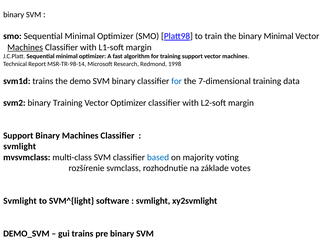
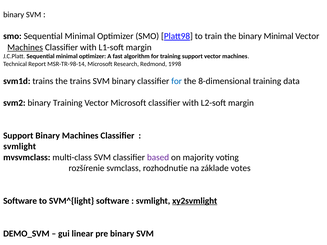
the demo: demo -> trains
7-dimensional: 7-dimensional -> 8-dimensional
Vector Optimizer: Optimizer -> Microsoft
based colour: blue -> purple
Svmlight at (20, 201): Svmlight -> Software
xy2svmlight underline: none -> present
gui trains: trains -> linear
